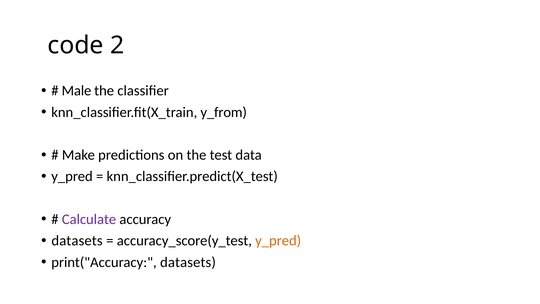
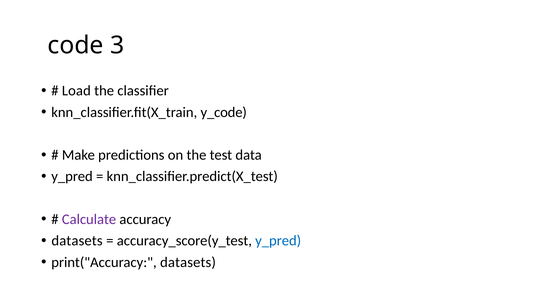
2: 2 -> 3
Male: Male -> Load
y_from: y_from -> y_code
y_pred at (278, 241) colour: orange -> blue
